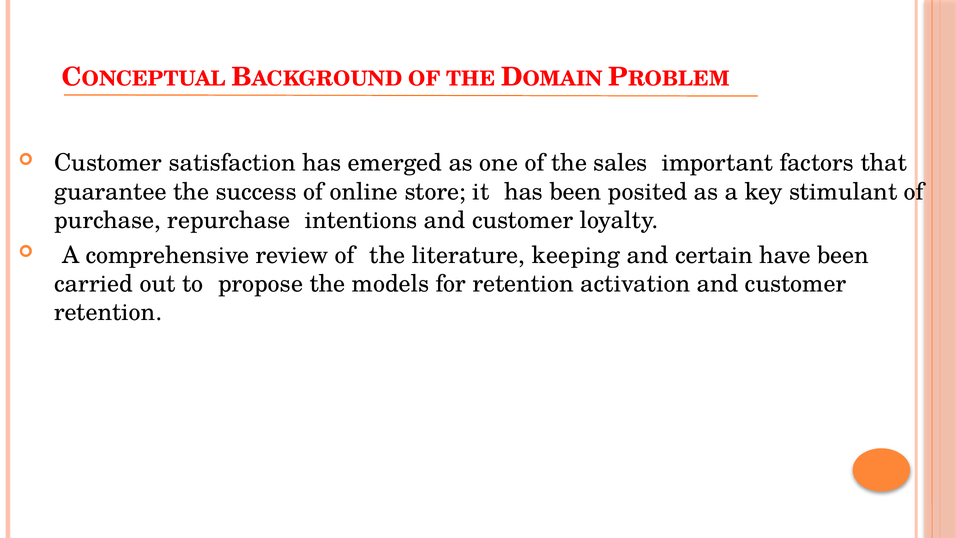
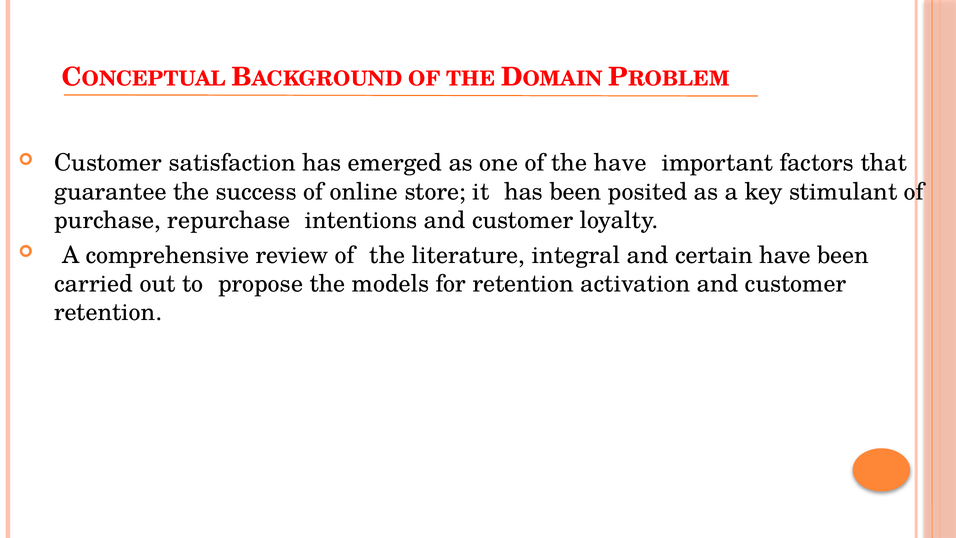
the sales: sales -> have
keeping: keeping -> integral
